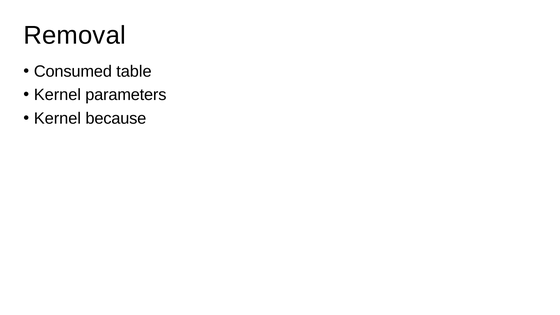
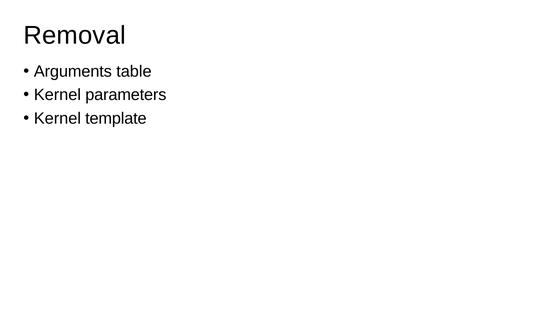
Consumed: Consumed -> Arguments
because: because -> template
